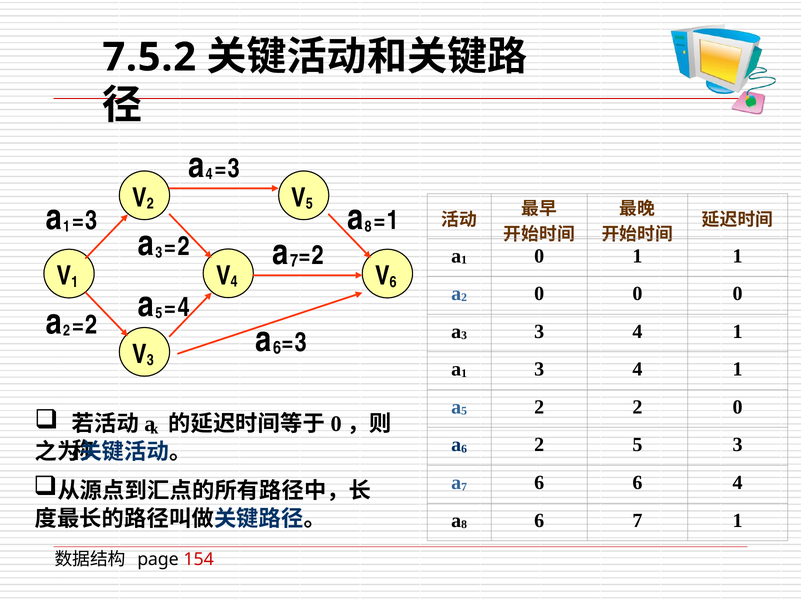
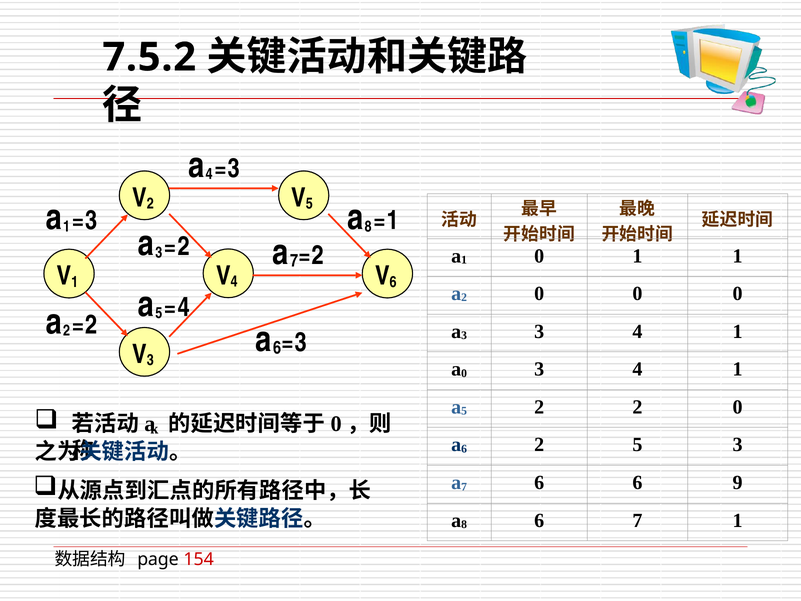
1 at (464, 373): 1 -> 0
6 4: 4 -> 9
